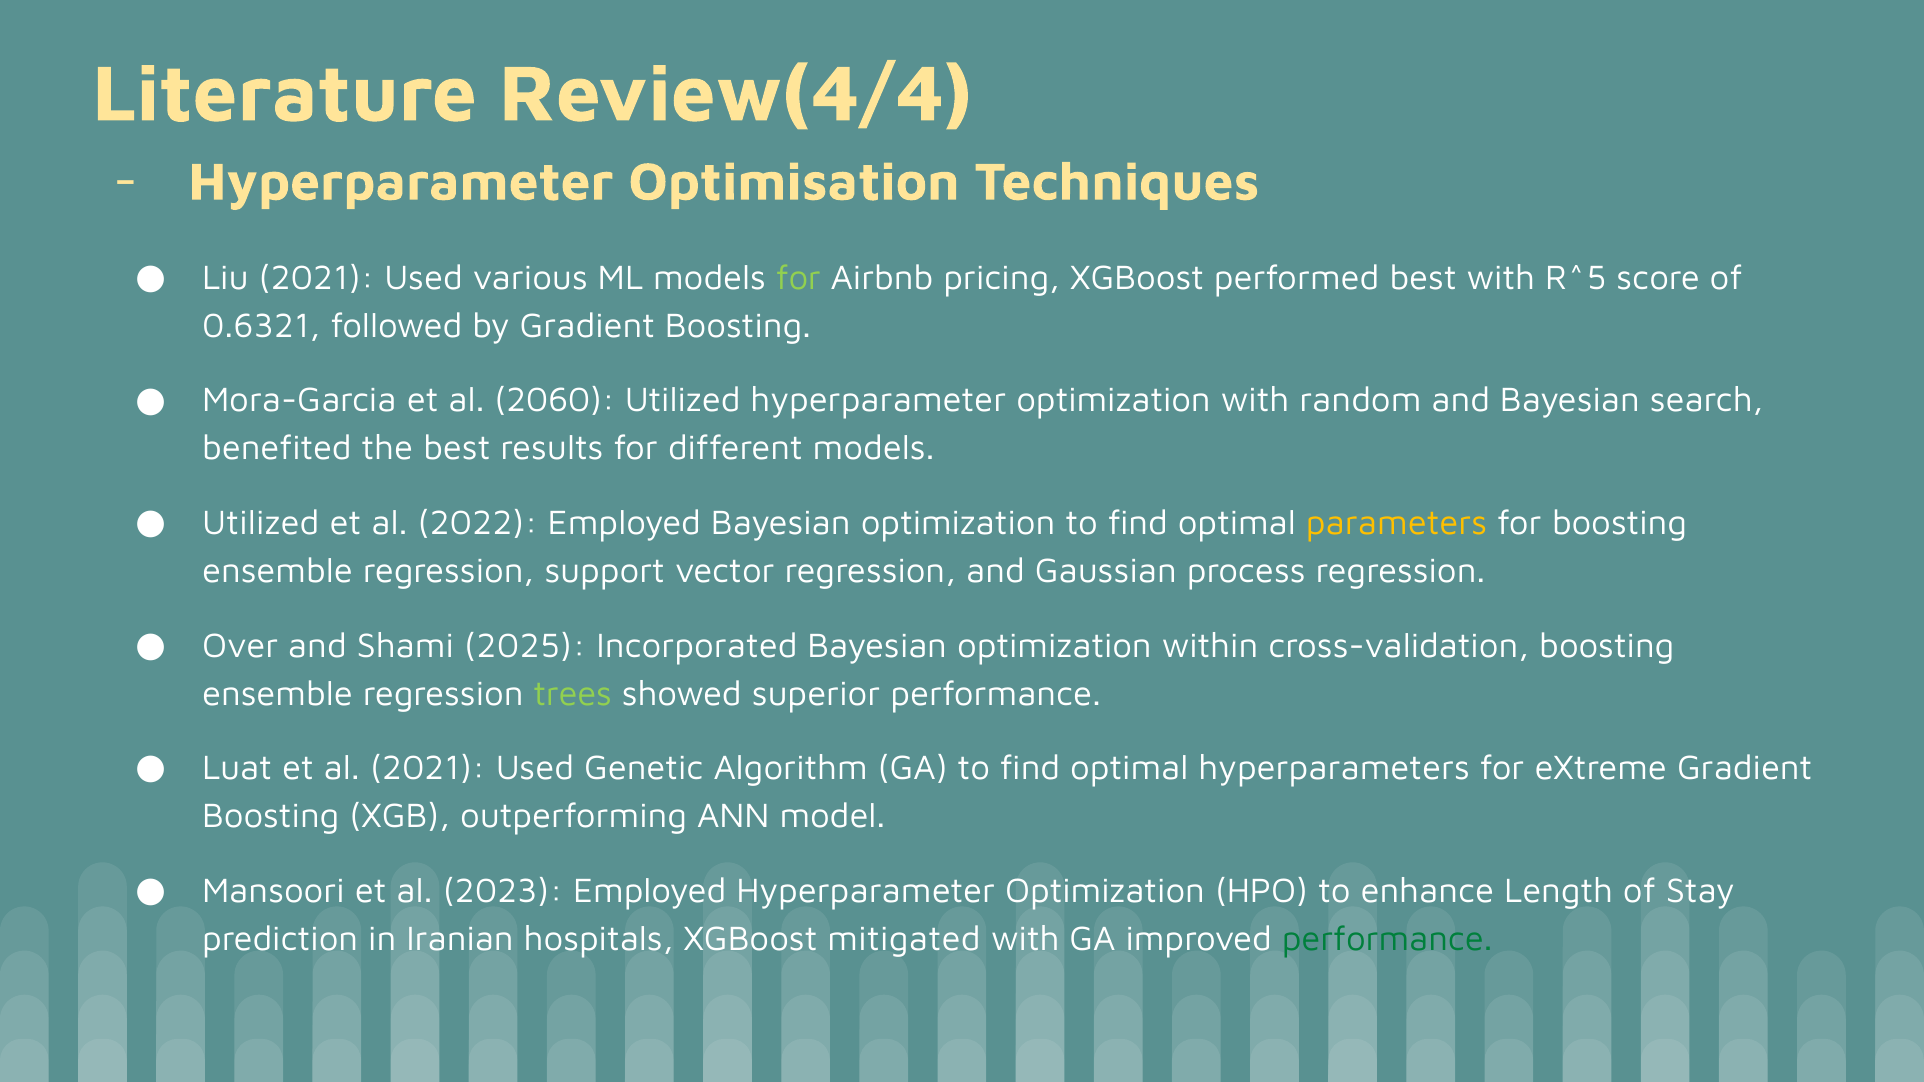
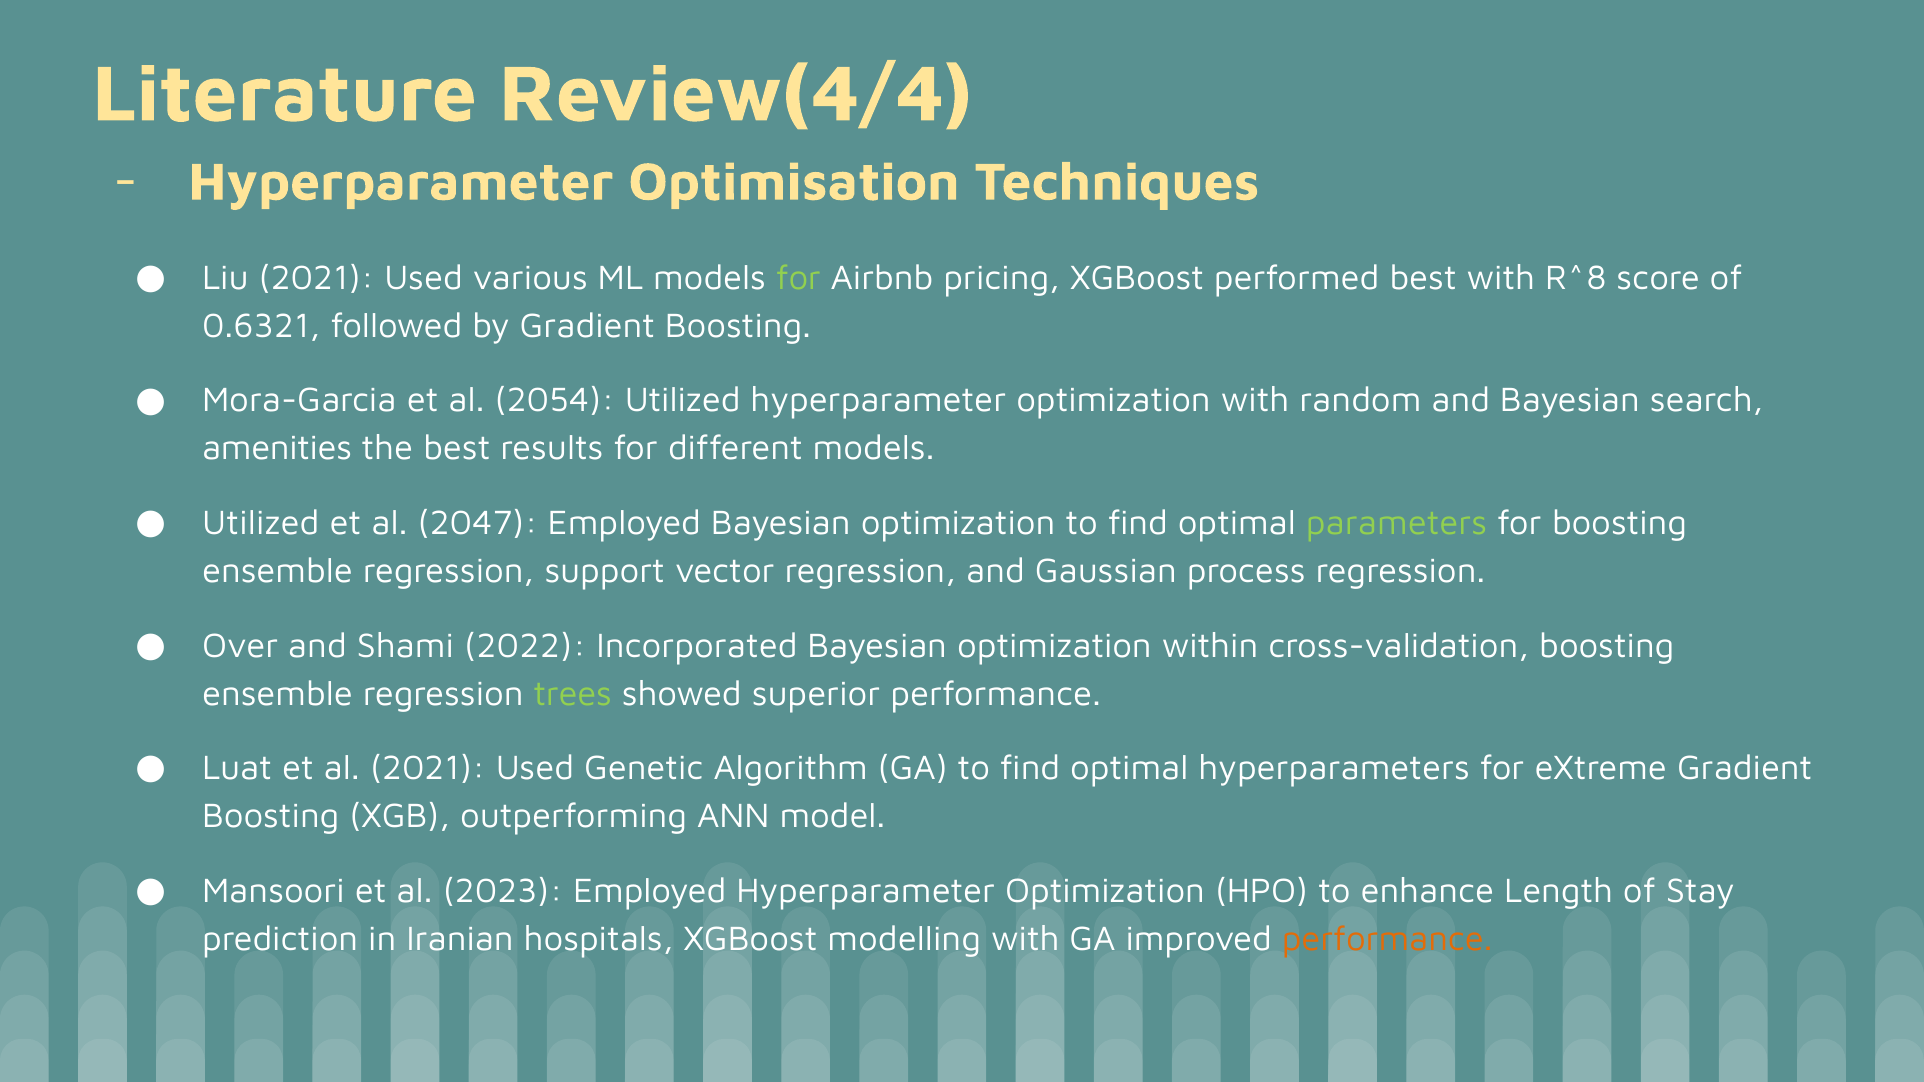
R^5: R^5 -> R^8
2060: 2060 -> 2054
benefited: benefited -> amenities
2022: 2022 -> 2047
parameters colour: yellow -> light green
2025: 2025 -> 2022
mitigated: mitigated -> modelling
performance at (1387, 939) colour: green -> orange
